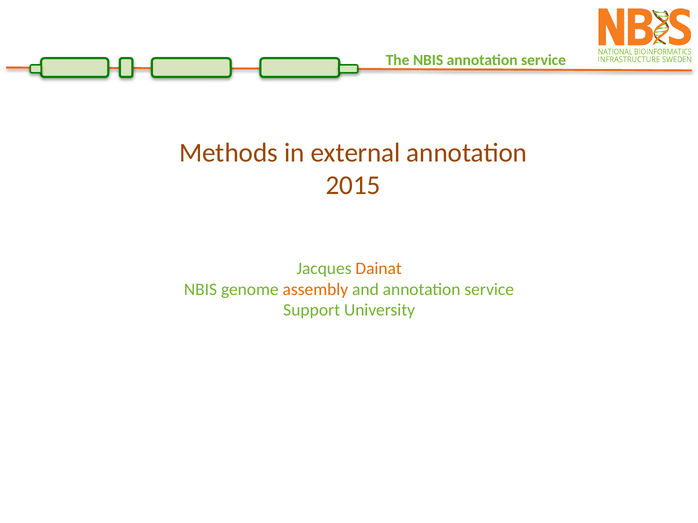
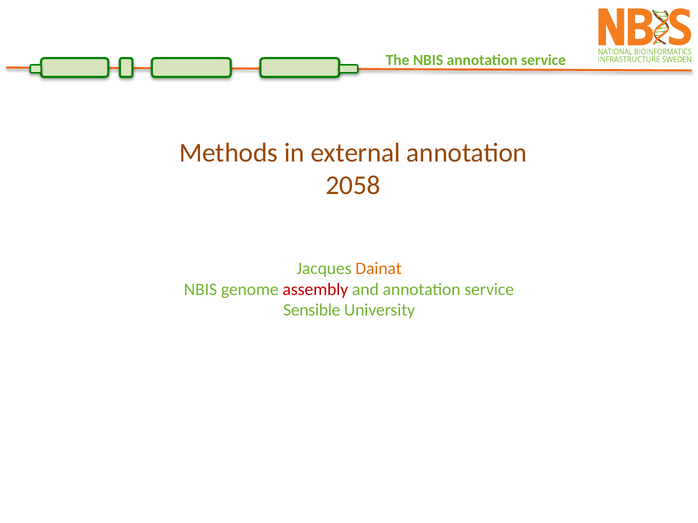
2015: 2015 -> 2058
assembly colour: orange -> red
Support: Support -> Sensible
